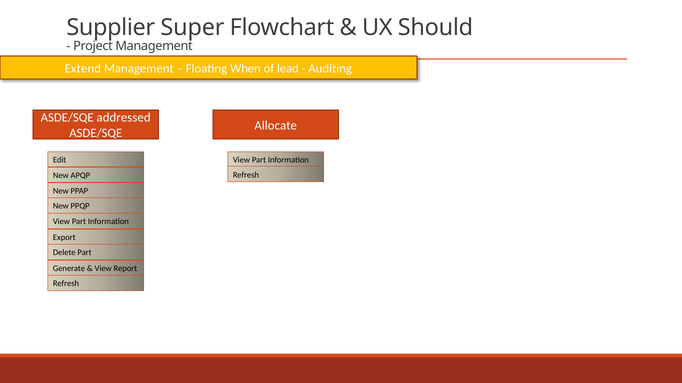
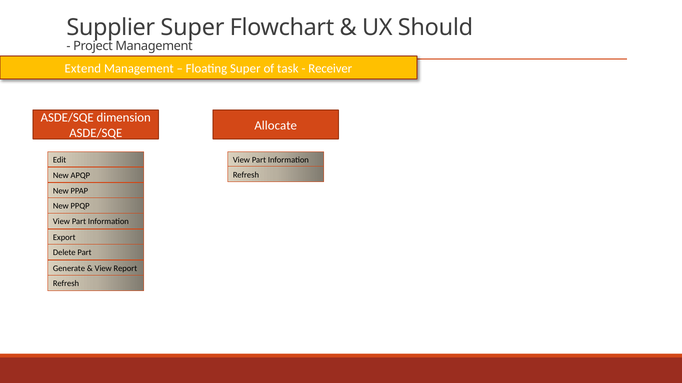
Floating When: When -> Super
lead: lead -> task
Auditing: Auditing -> Receiver
addressed: addressed -> dimension
